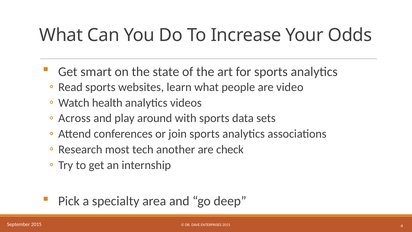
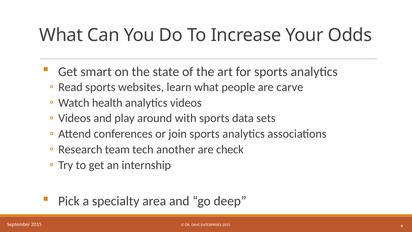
video: video -> carve
Across at (74, 118): Across -> Videos
most: most -> team
